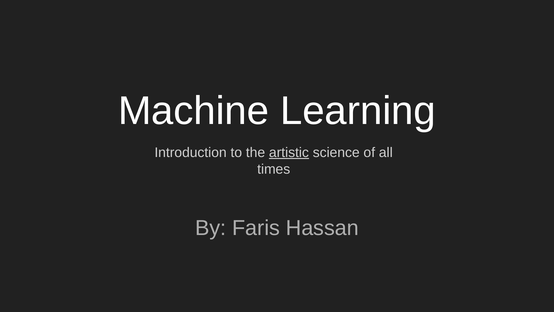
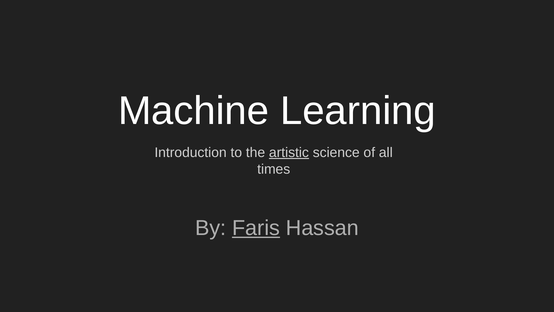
Faris underline: none -> present
